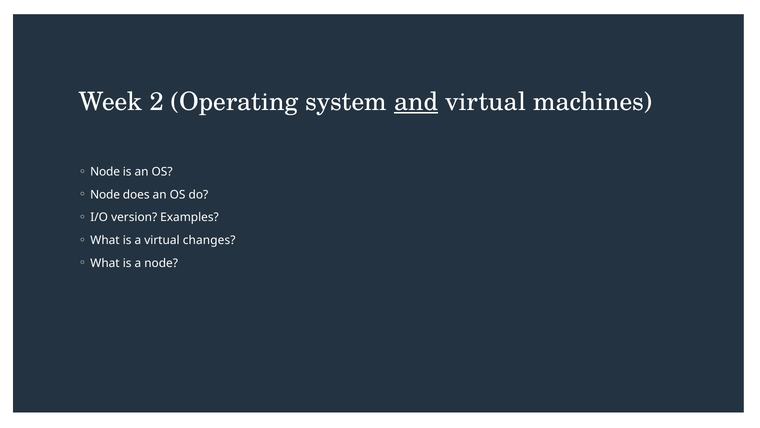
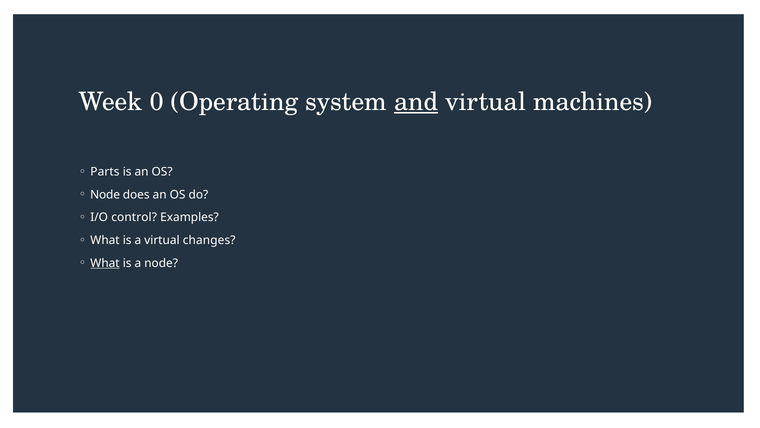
2: 2 -> 0
Node at (105, 172): Node -> Parts
version: version -> control
What at (105, 263) underline: none -> present
